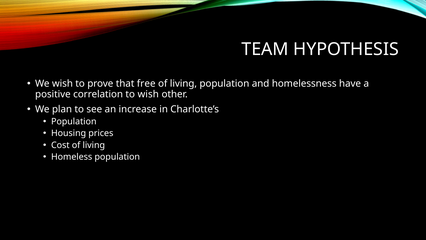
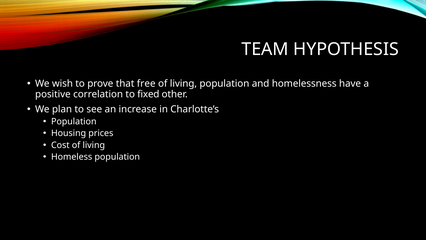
to wish: wish -> fixed
